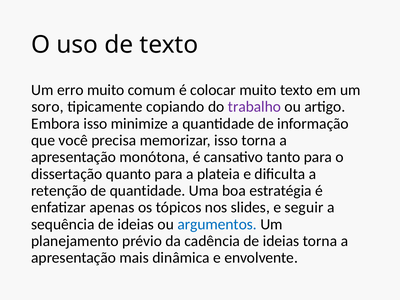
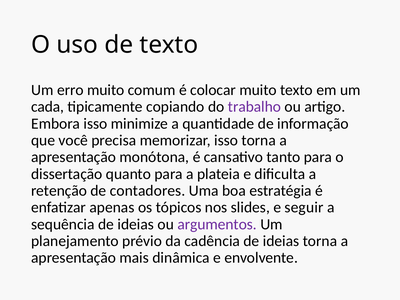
soro: soro -> cada
de quantidade: quantidade -> contadores
argumentos colour: blue -> purple
